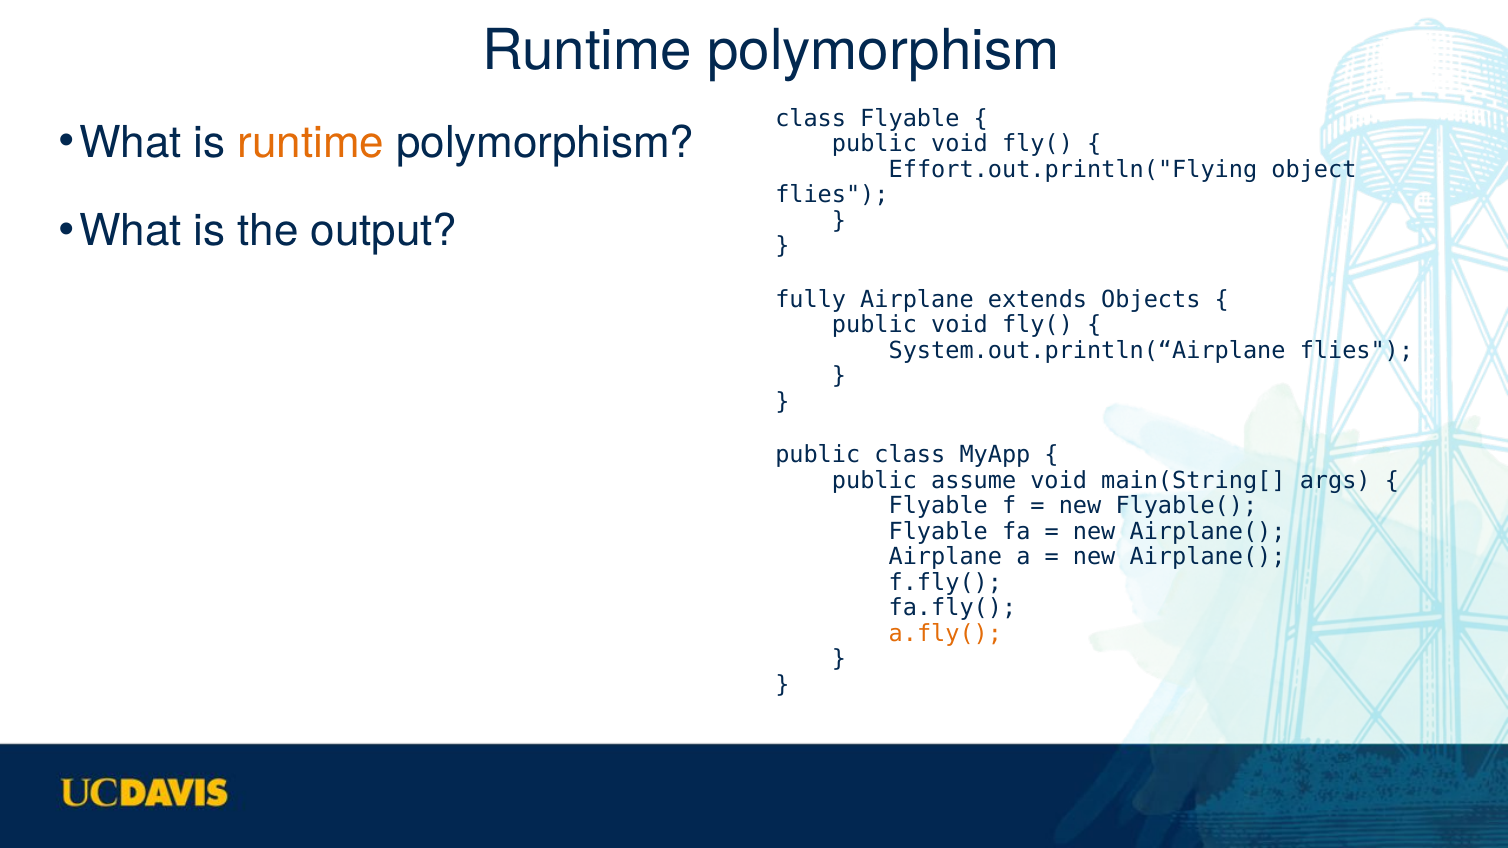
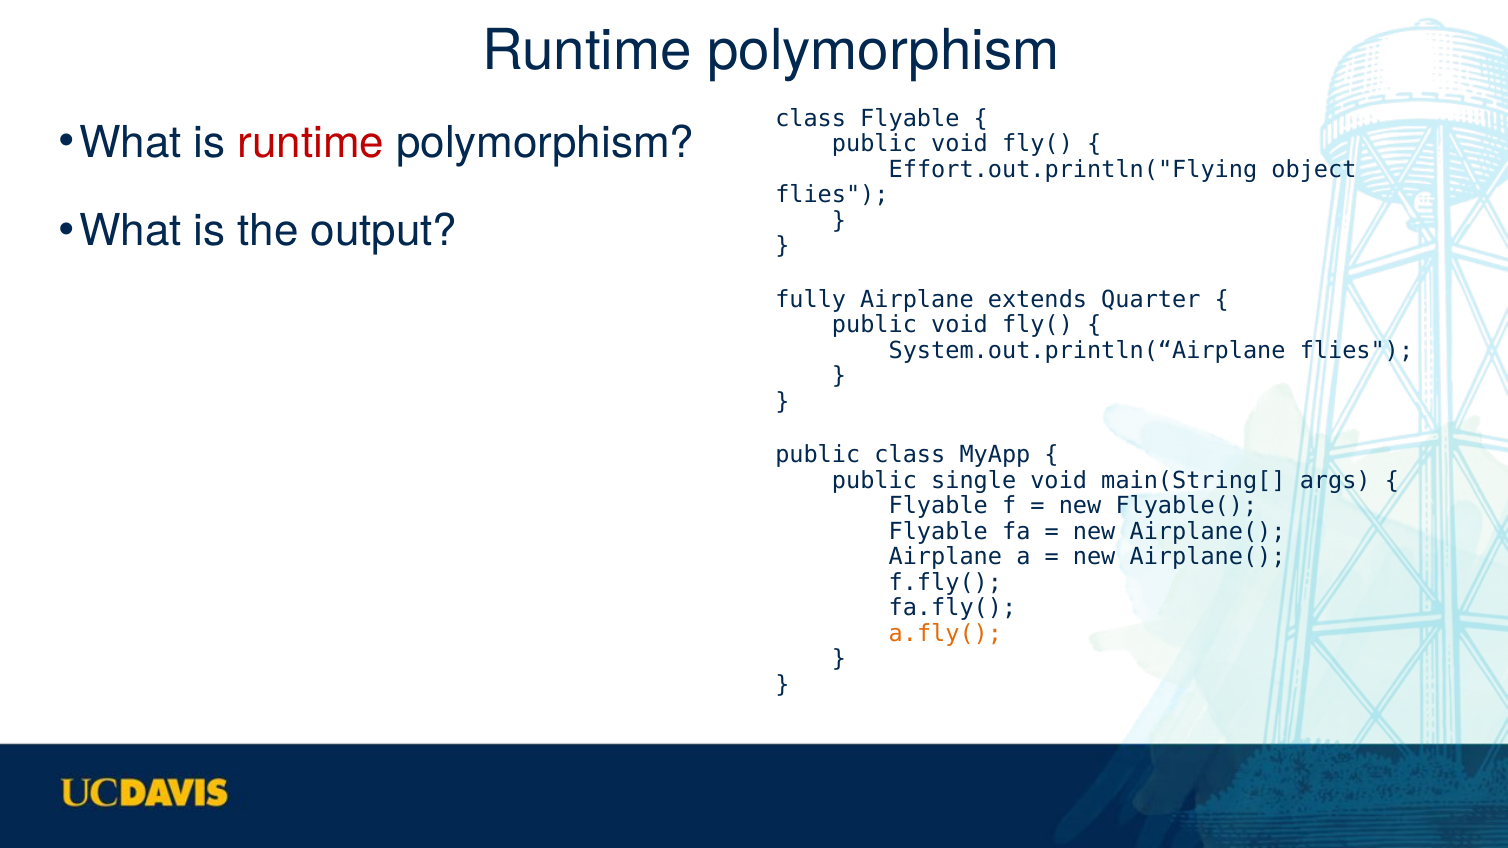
runtime at (311, 143) colour: orange -> red
Objects: Objects -> Quarter
assume: assume -> single
